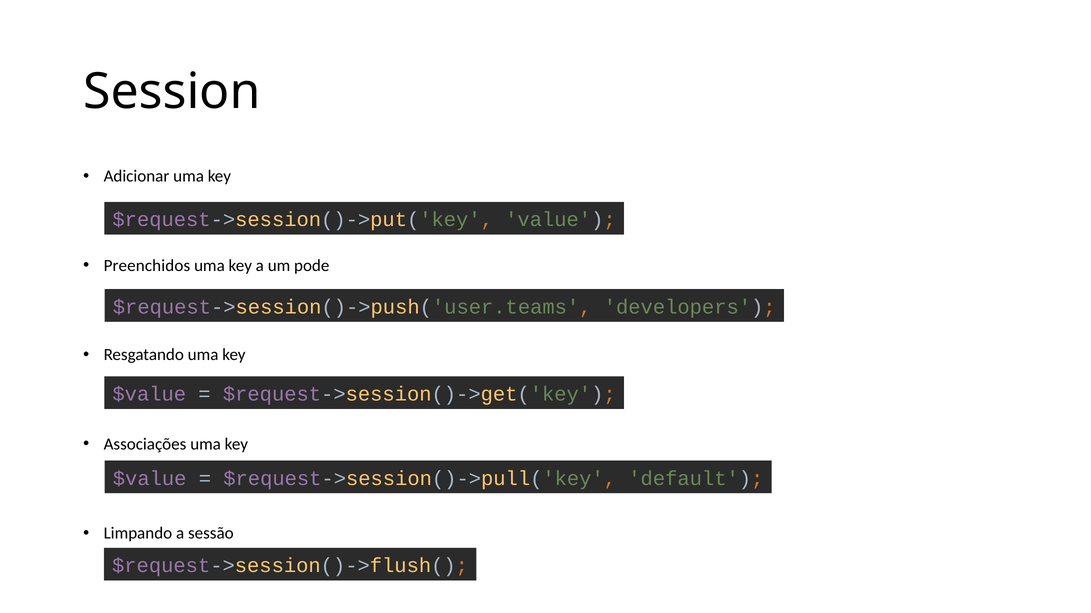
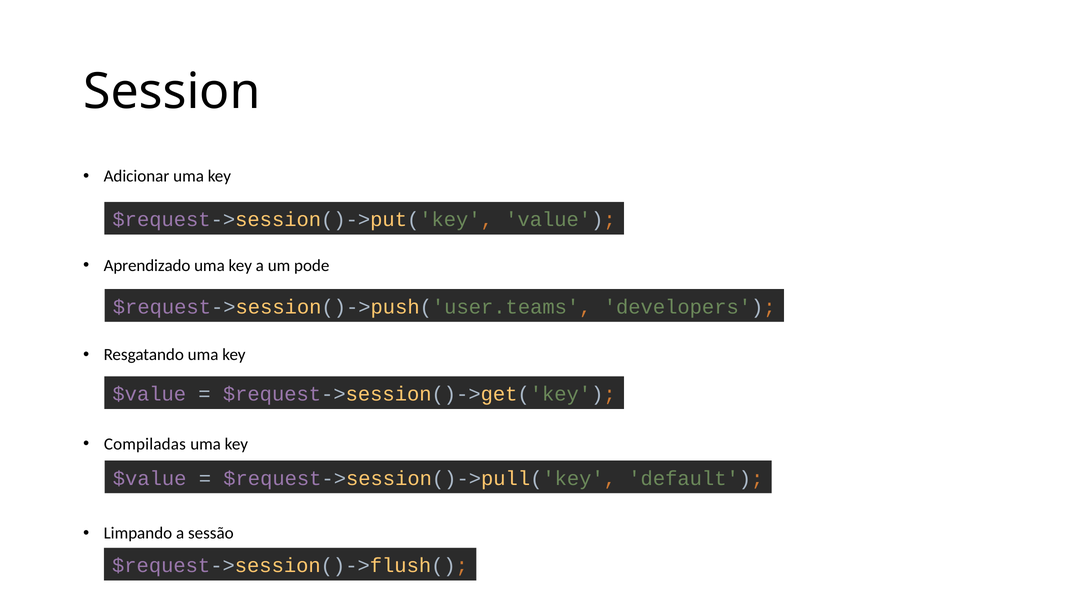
Preenchidos: Preenchidos -> Aprendizado
Associações: Associações -> Compiladas
